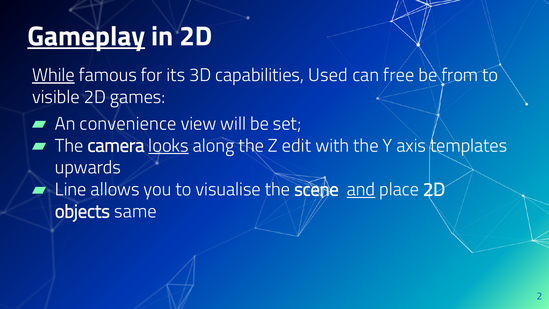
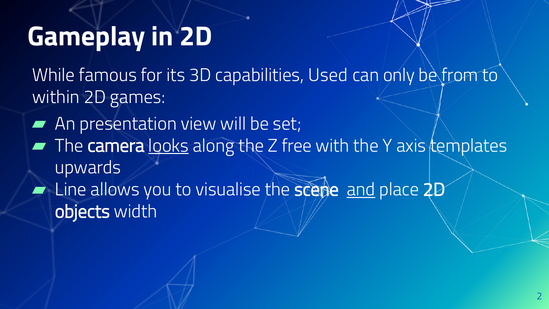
Gameplay underline: present -> none
While underline: present -> none
free: free -> only
visible: visible -> within
convenience: convenience -> presentation
edit: edit -> free
same: same -> width
